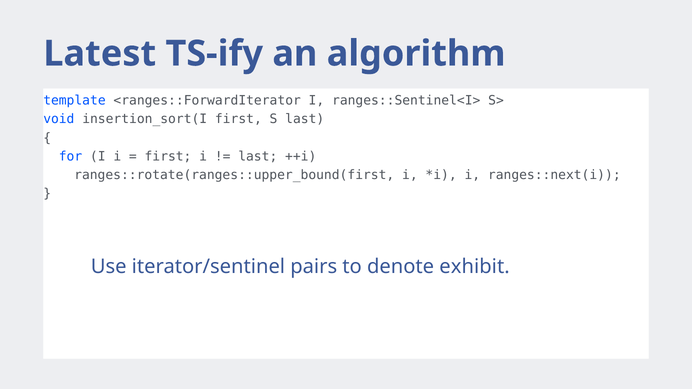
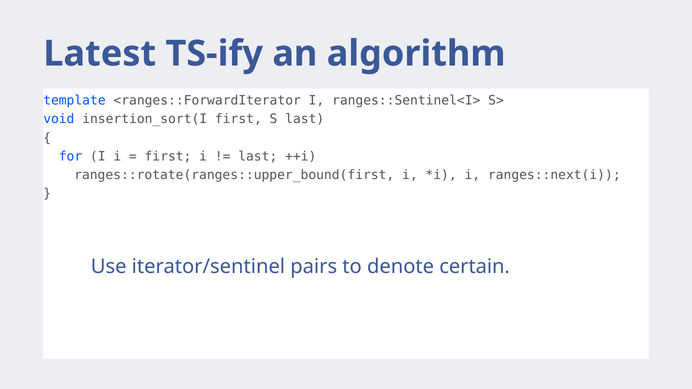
exhibit: exhibit -> certain
